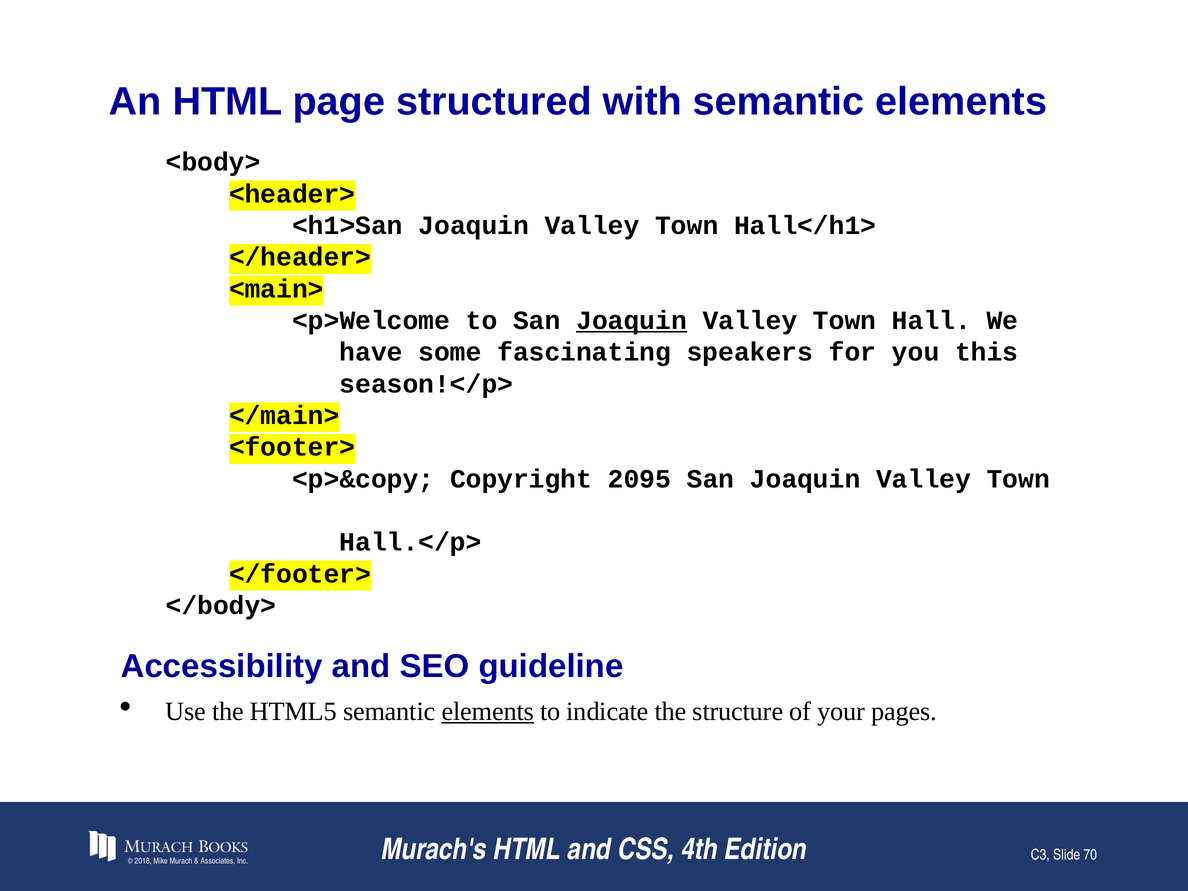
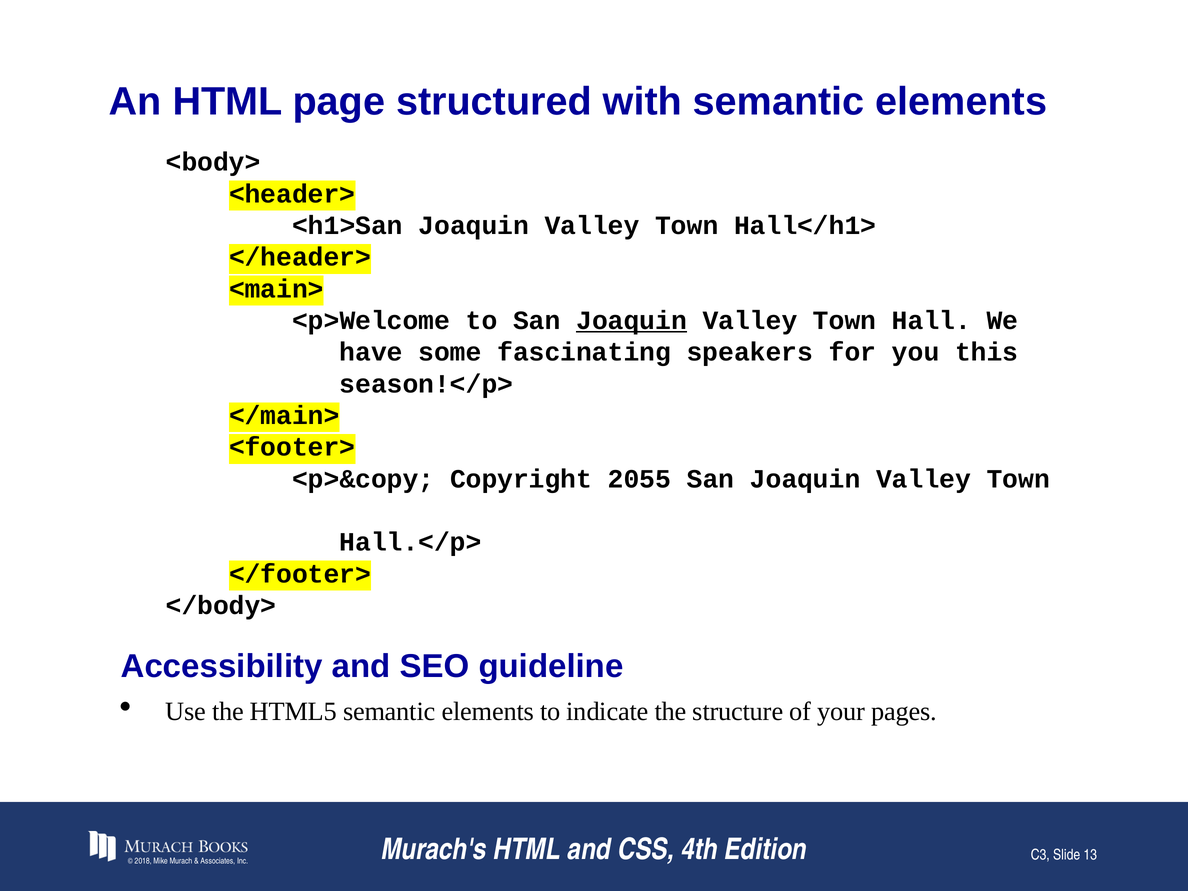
2095: 2095 -> 2055
elements at (488, 711) underline: present -> none
70: 70 -> 13
